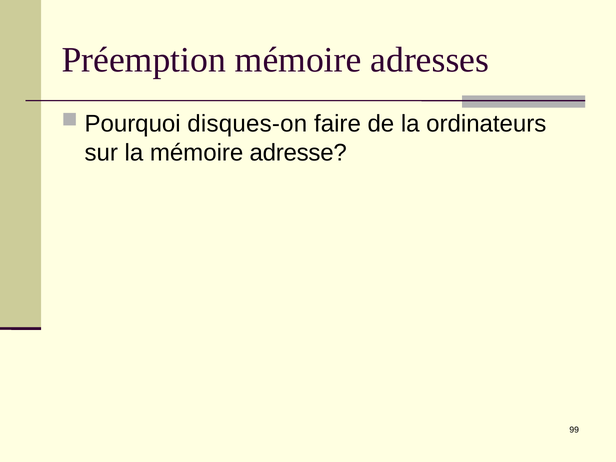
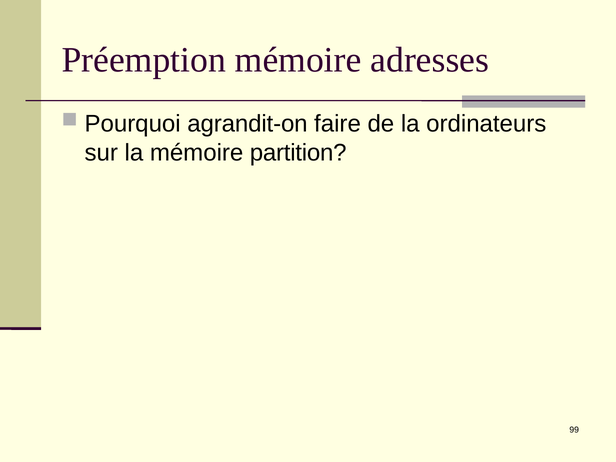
disques-on: disques-on -> agrandit-on
adresse: adresse -> partition
